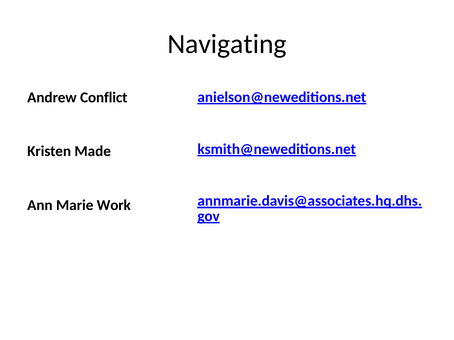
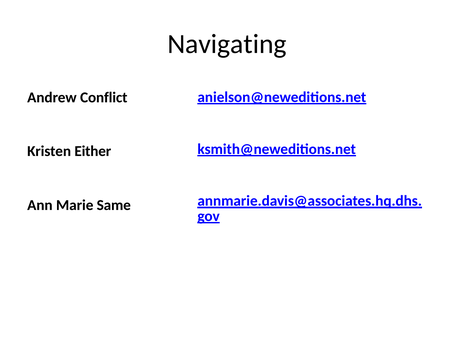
Made: Made -> Either
Work: Work -> Same
